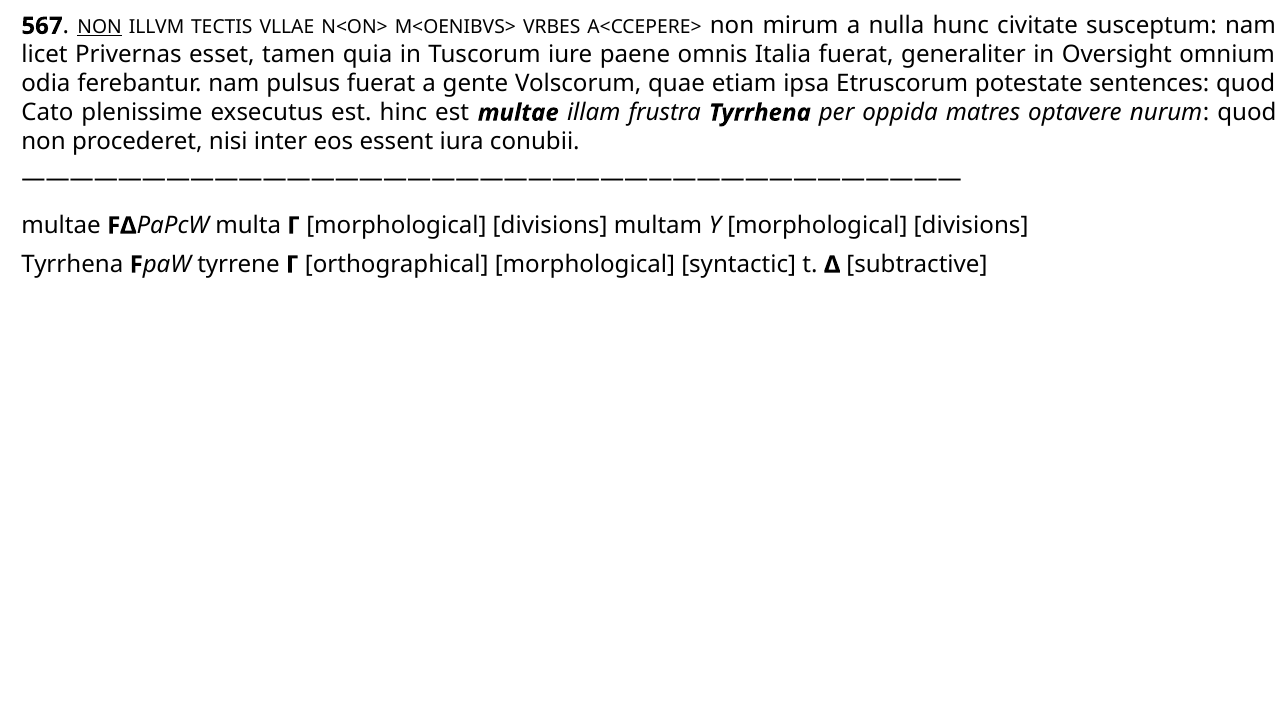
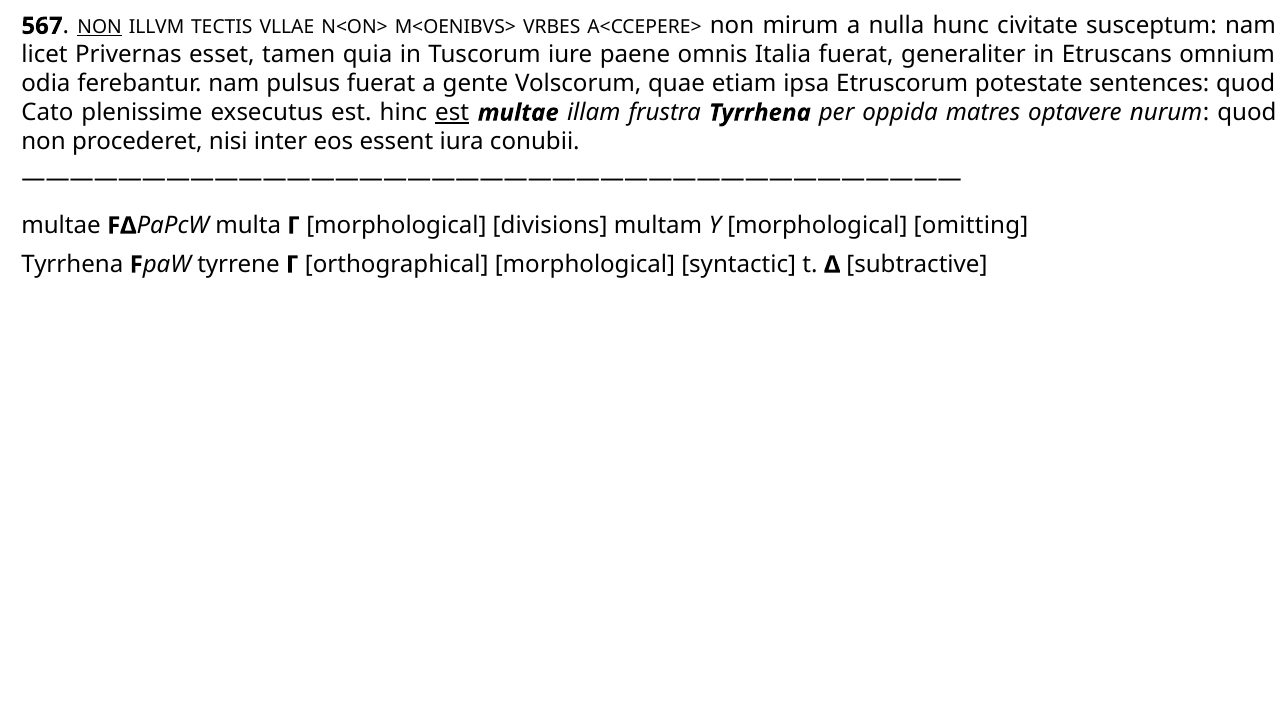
Oversight: Oversight -> Etruscans
est at (452, 113) underline: none -> present
Y morphological divisions: divisions -> omitting
